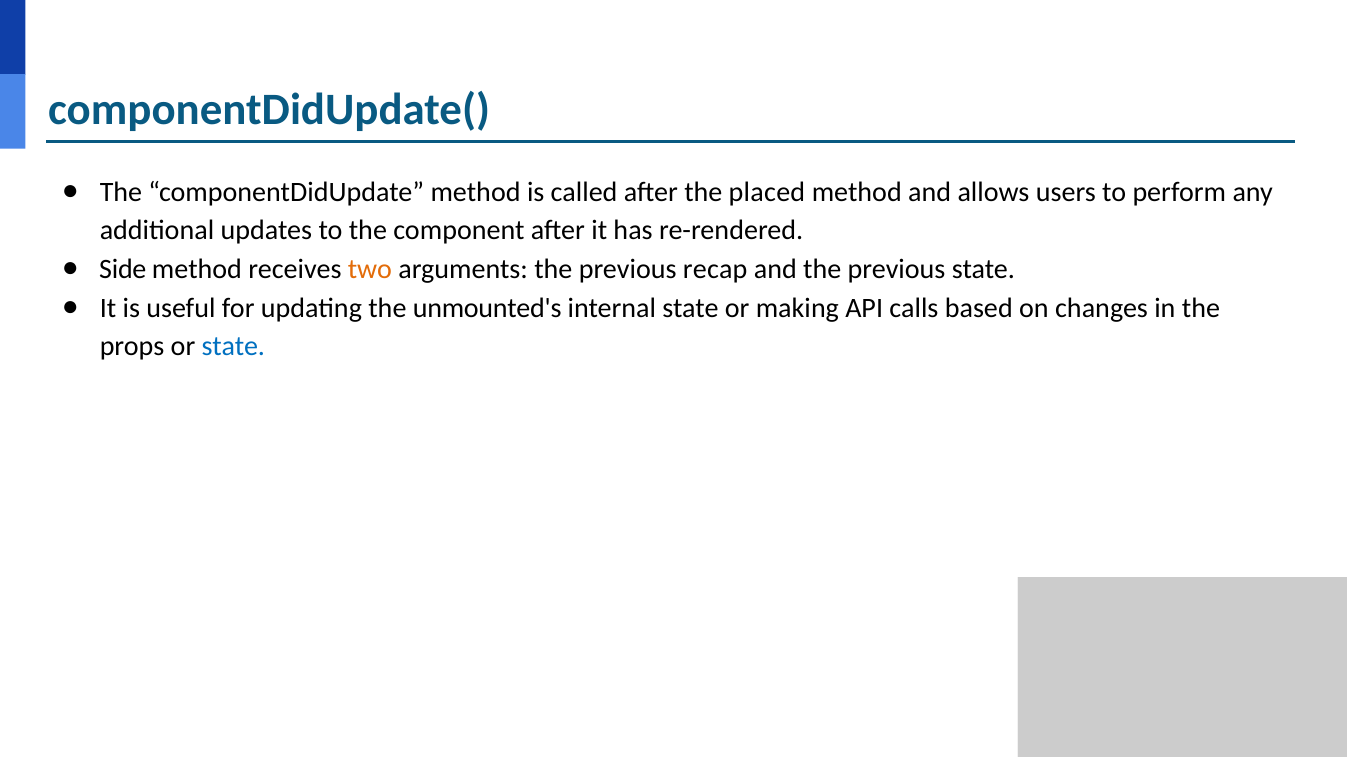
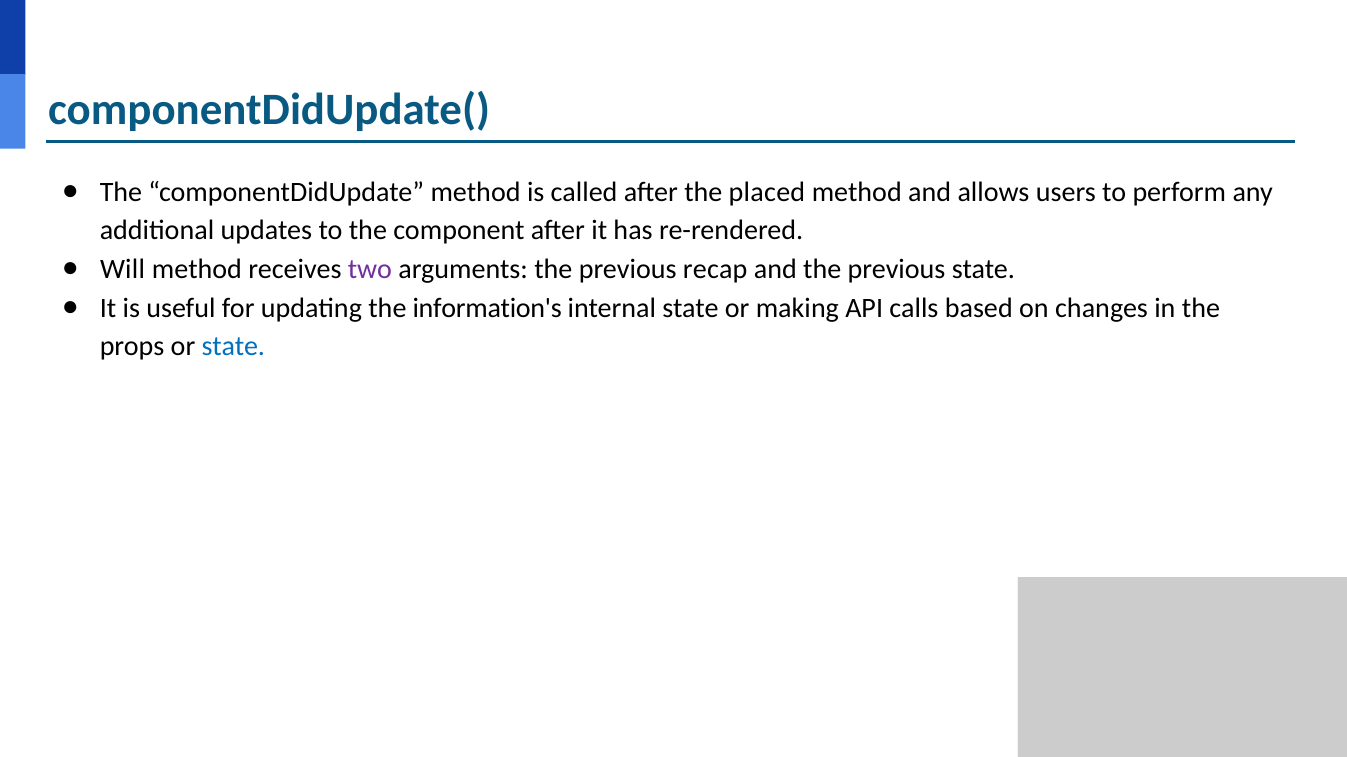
Side: Side -> Will
two colour: orange -> purple
unmounted's: unmounted's -> information's
